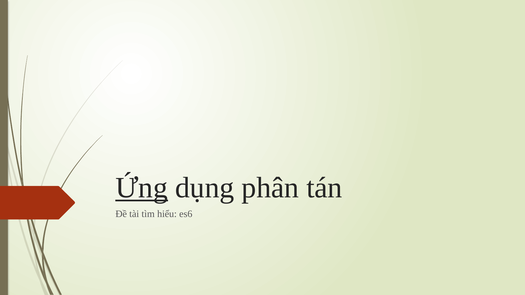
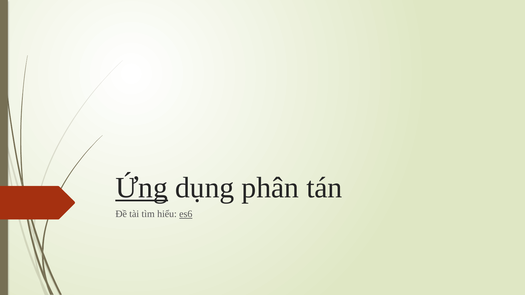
es6 underline: none -> present
